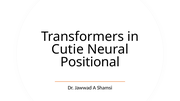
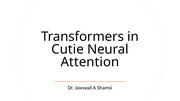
Positional: Positional -> Attention
